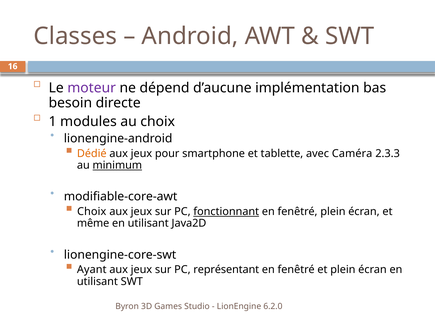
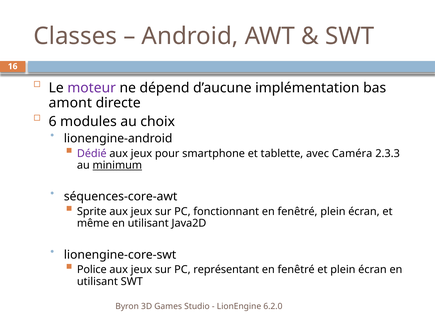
besoin: besoin -> amont
1: 1 -> 6
Dédié colour: orange -> purple
modifiable-core-awt: modifiable-core-awt -> séquences-core-awt
Choix at (92, 211): Choix -> Sprite
fonctionnant underline: present -> none
Ayant: Ayant -> Police
